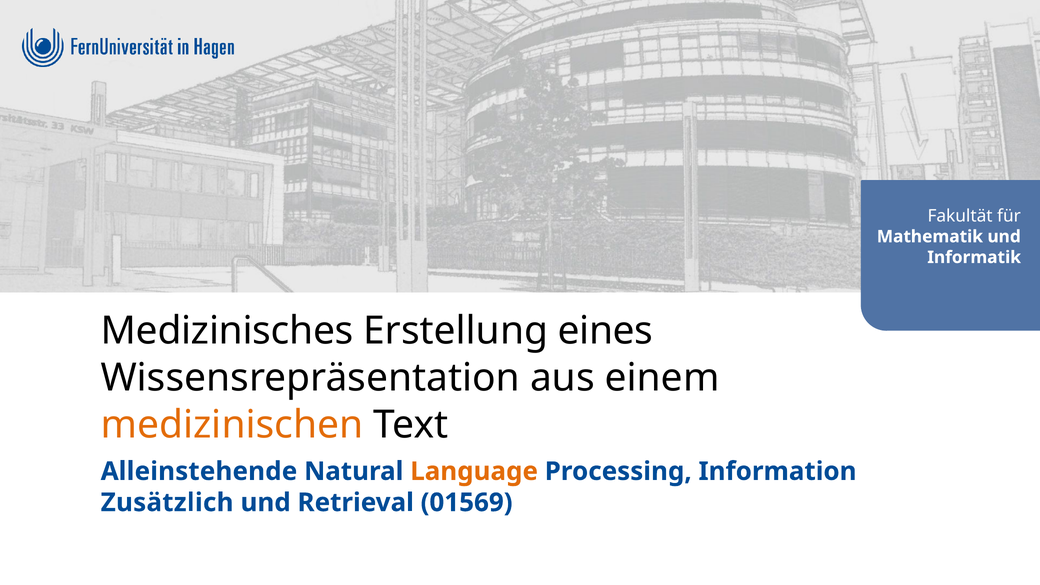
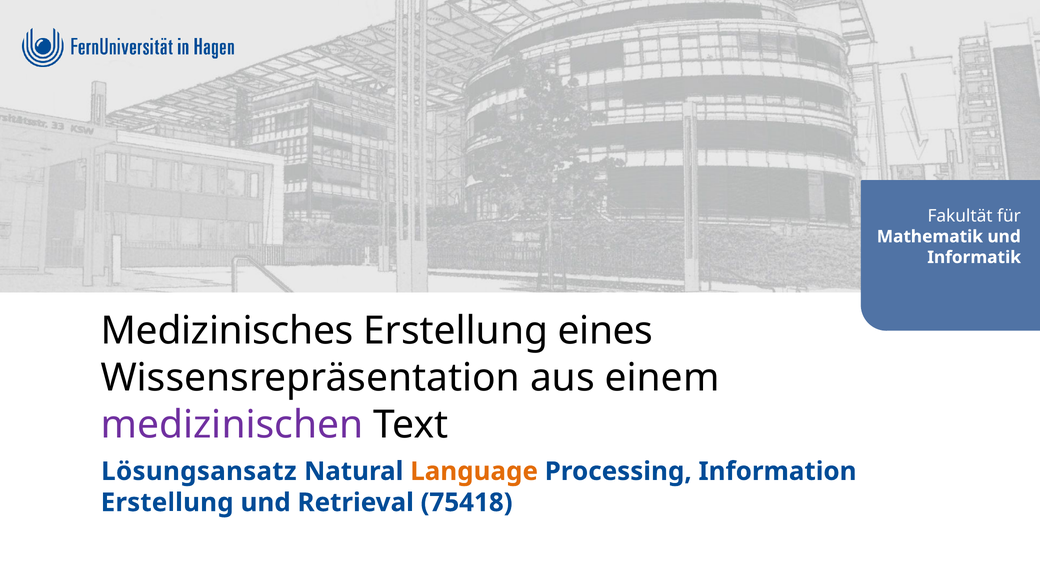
medizinischen colour: orange -> purple
Alleinstehende: Alleinstehende -> Lösungsansatz
Zusätzlich at (167, 503): Zusätzlich -> Erstellung
01569: 01569 -> 75418
